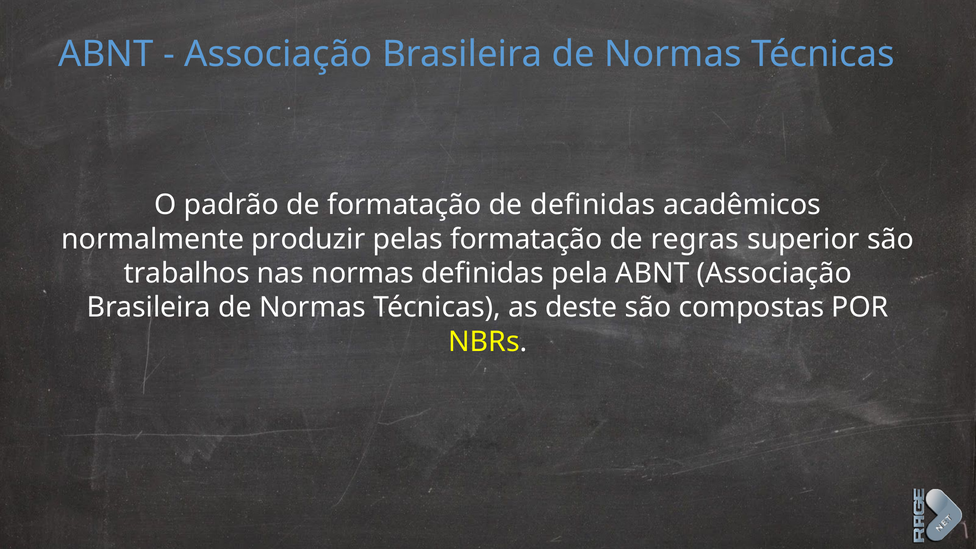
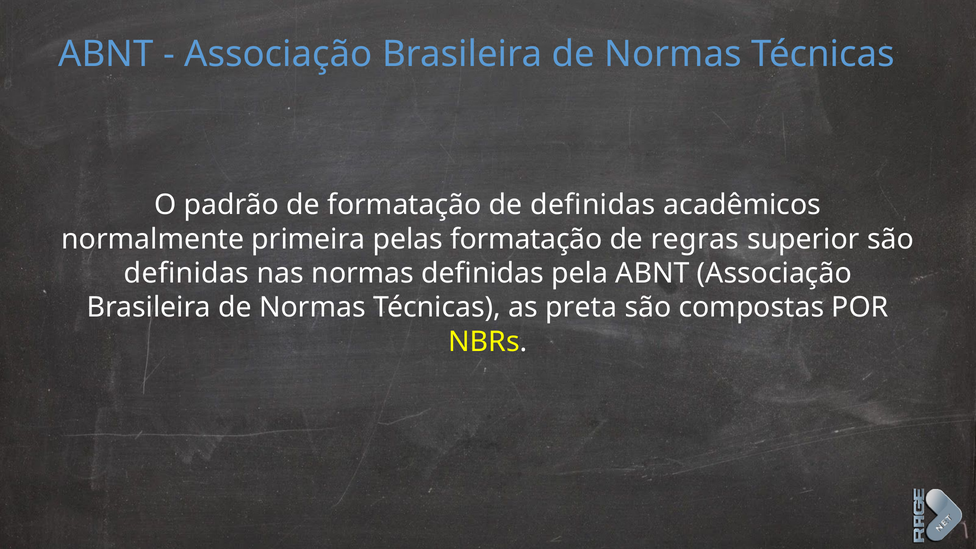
produzir: produzir -> primeira
trabalhos at (187, 273): trabalhos -> definidas
deste: deste -> preta
